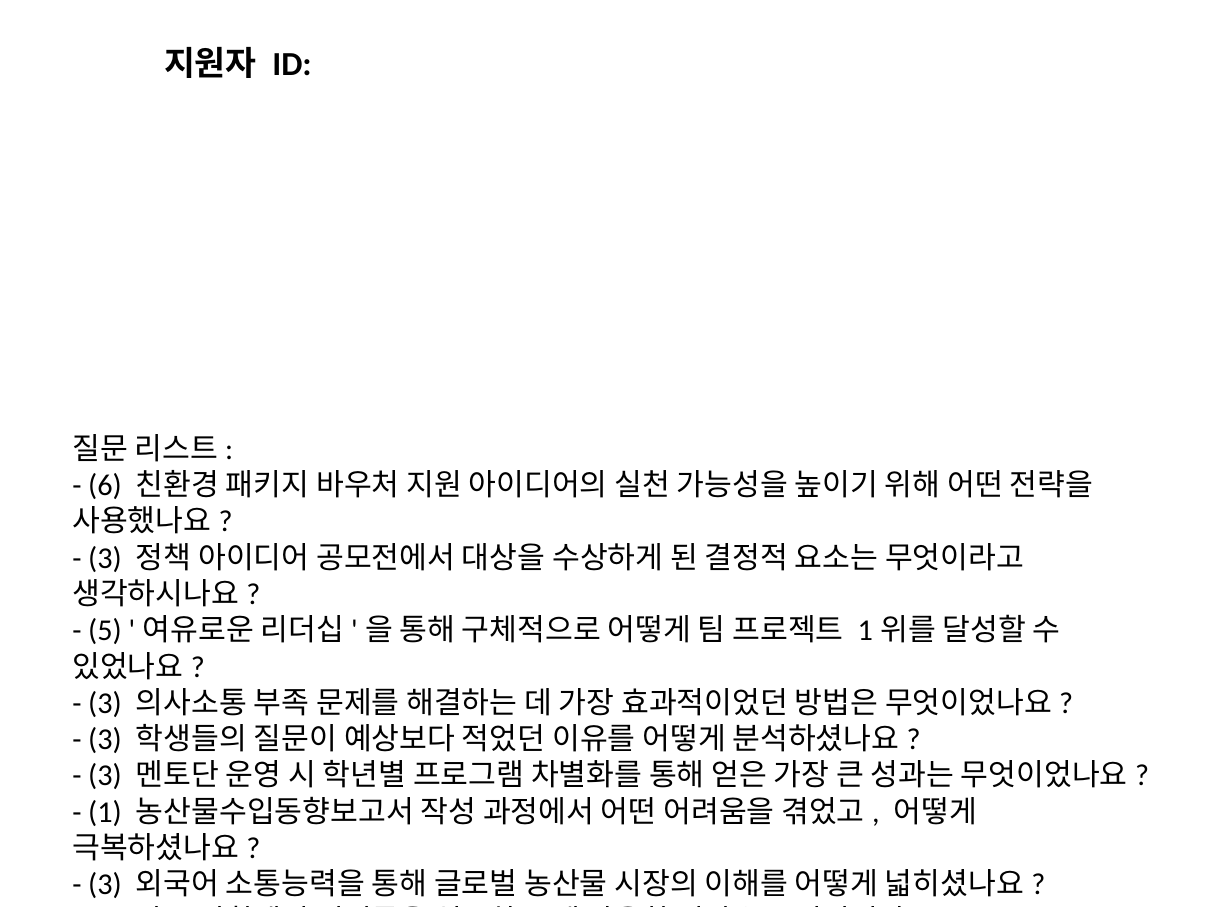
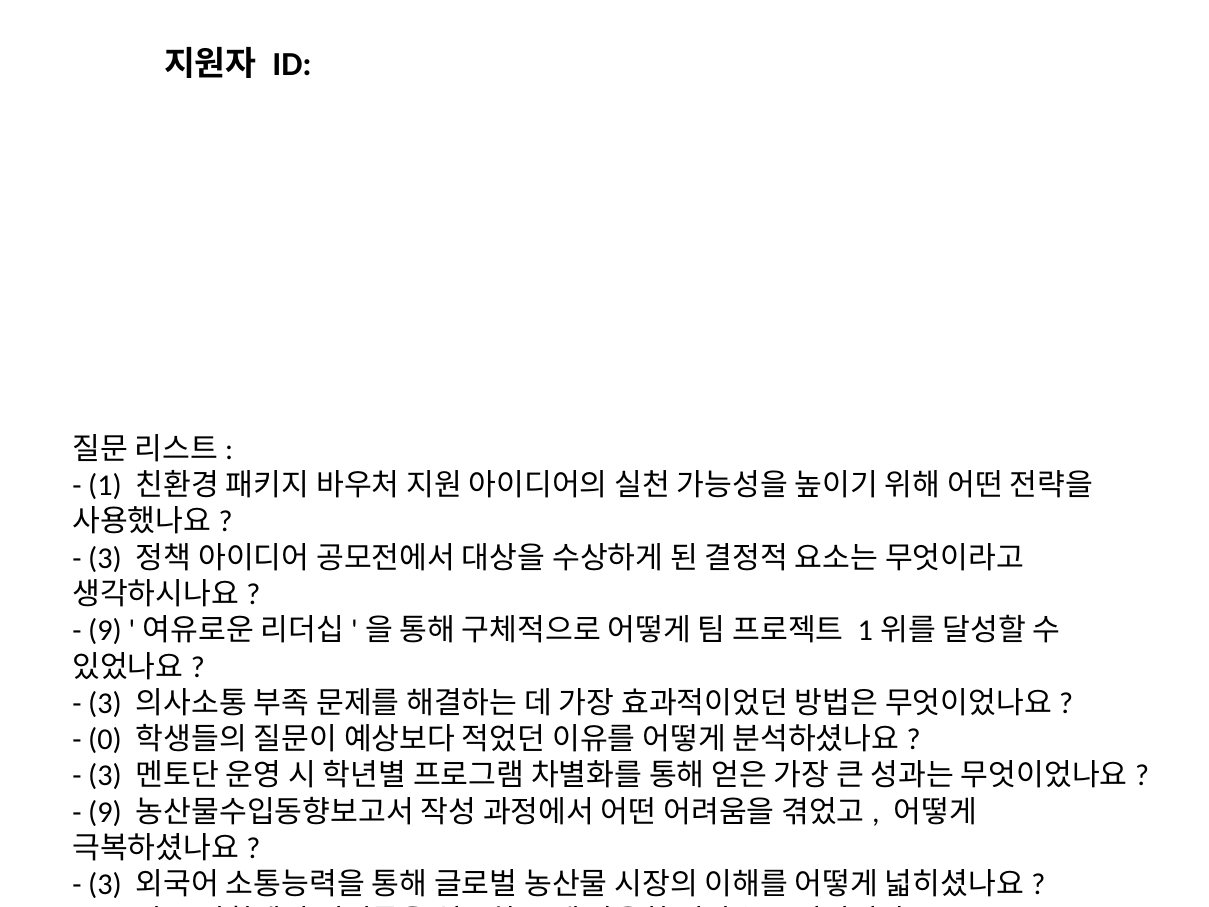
6: 6 -> 1
5 at (105, 631): 5 -> 9
3 at (105, 739): 3 -> 0
1 at (105, 812): 1 -> 9
